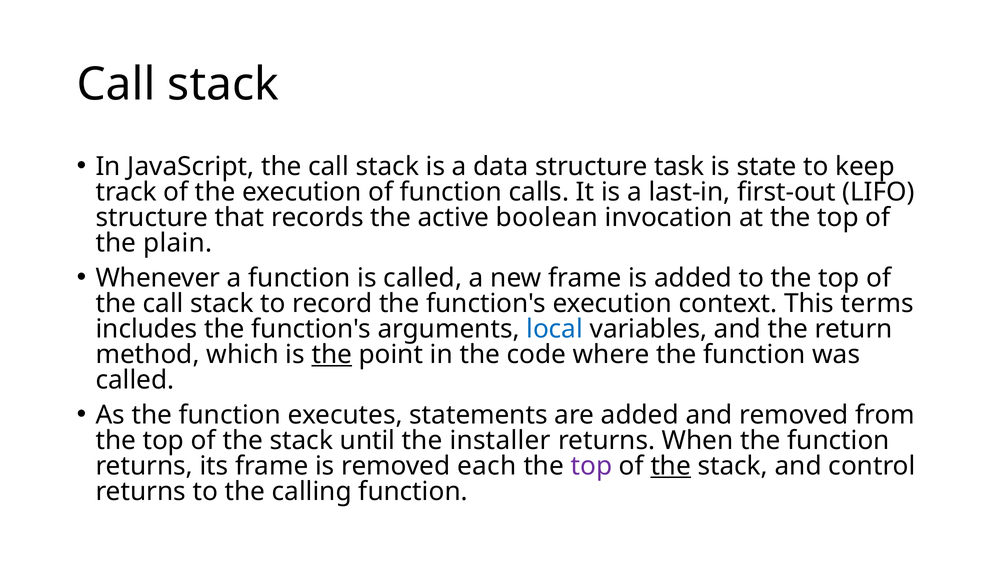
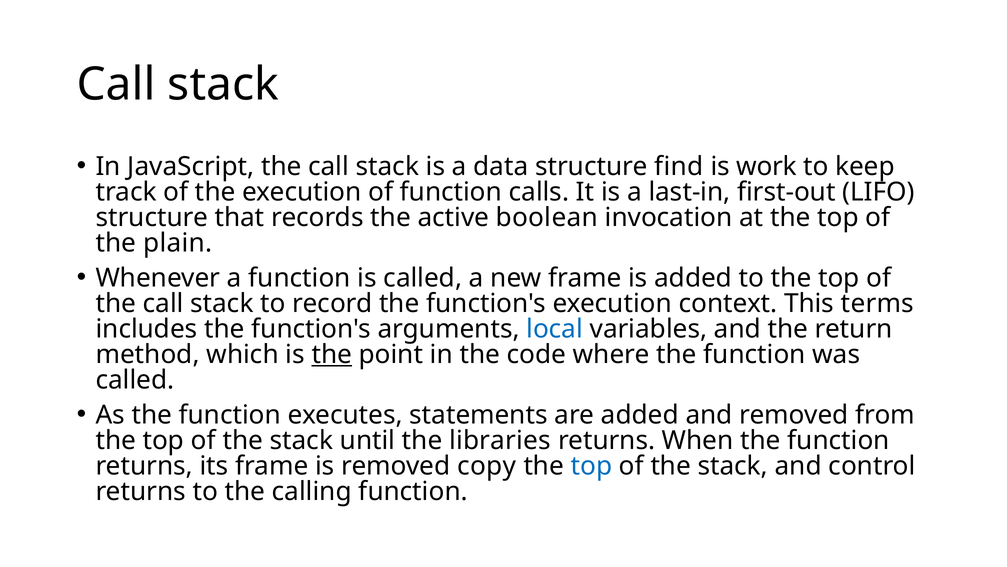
task: task -> find
state: state -> work
installer: installer -> libraries
each: each -> copy
top at (591, 465) colour: purple -> blue
the at (671, 465) underline: present -> none
